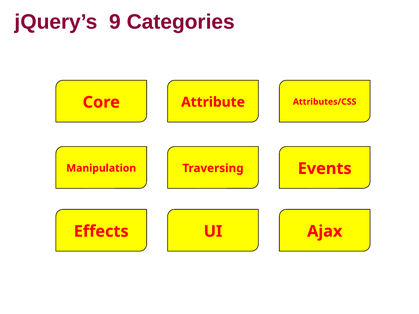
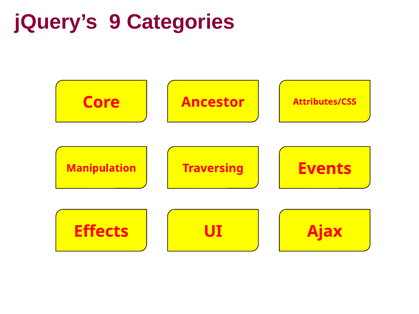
Attribute: Attribute -> Ancestor
